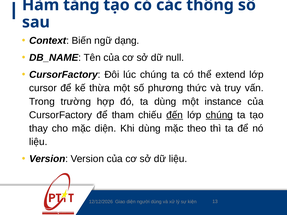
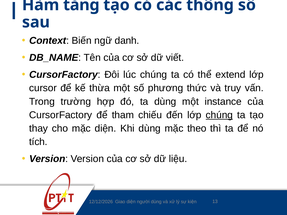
dạng: dạng -> danh
null: null -> viết
đến underline: present -> none
liệu at (38, 142): liệu -> tích
